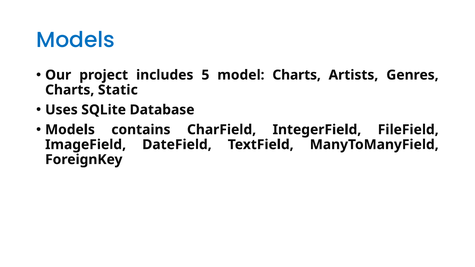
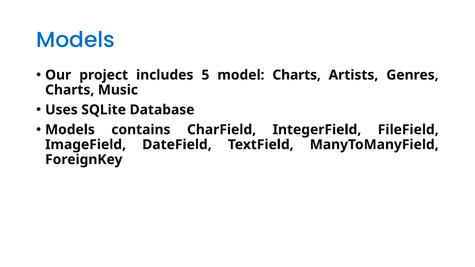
Static: Static -> Music
